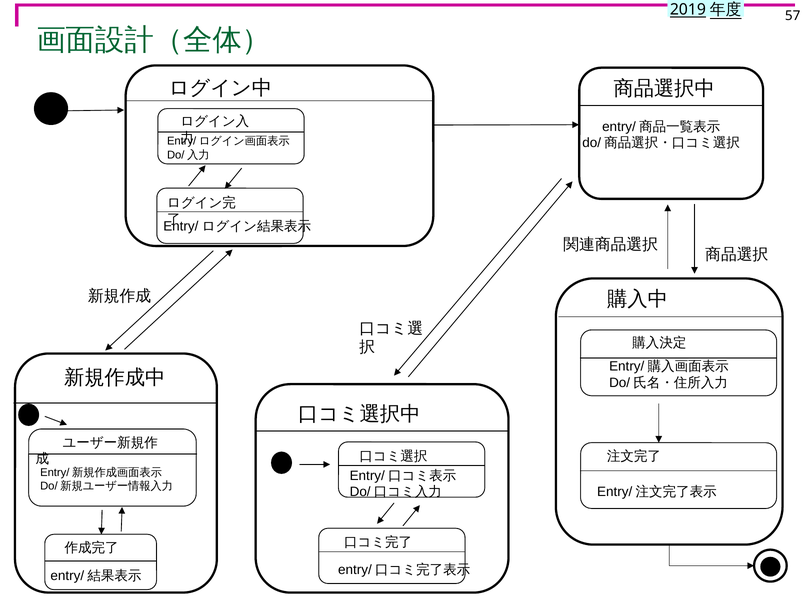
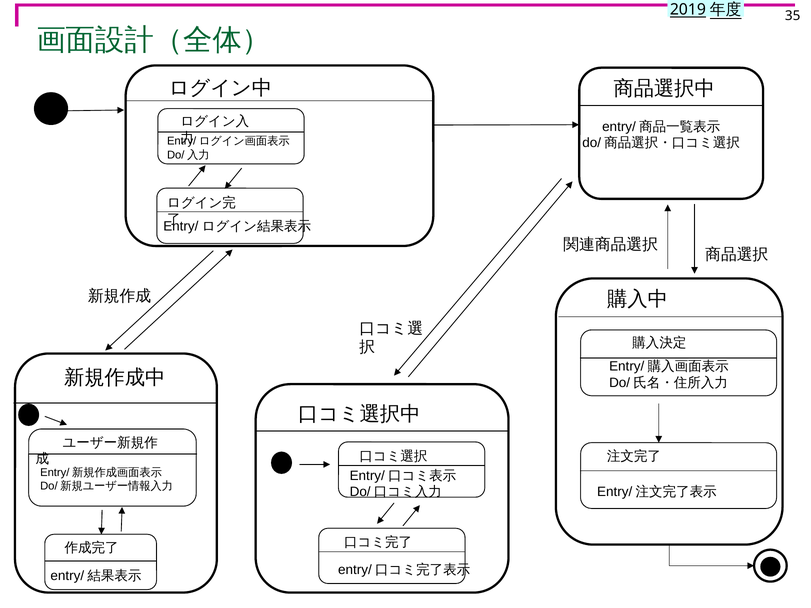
57: 57 -> 35
